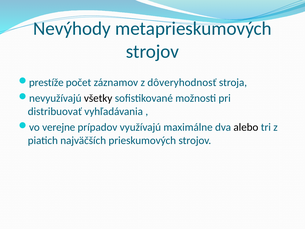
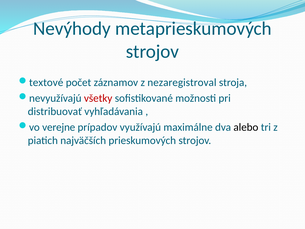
prestíže: prestíže -> textové
dôveryhodnosť: dôveryhodnosť -> nezaregistroval
všetky colour: black -> red
